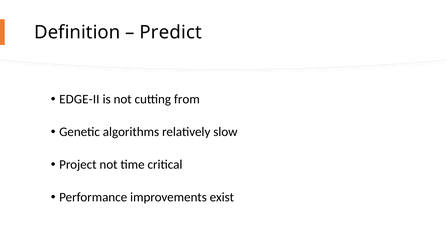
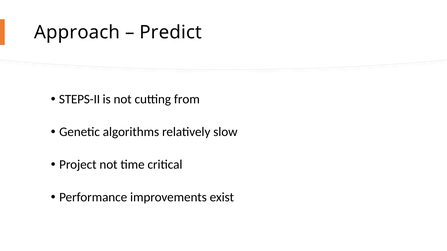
Definition: Definition -> Approach
EDGE-II: EDGE-II -> STEPS-II
